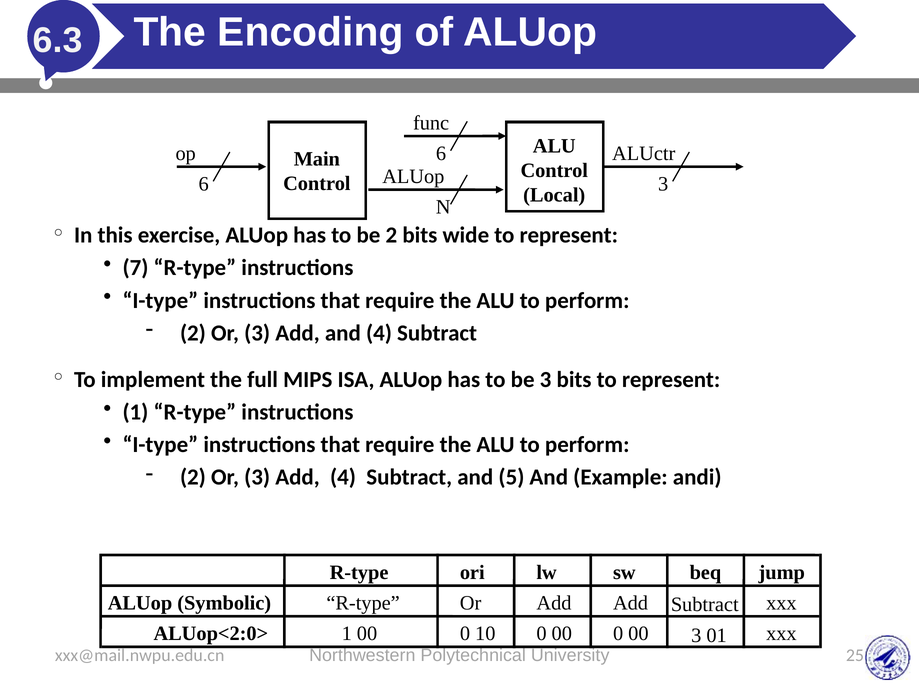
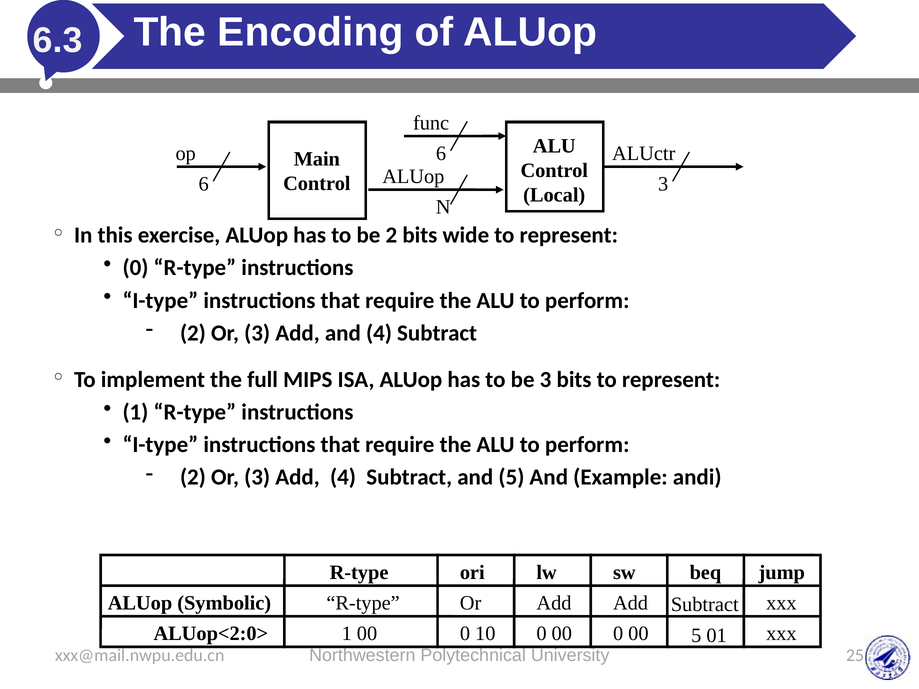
7 at (135, 268): 7 -> 0
00 3: 3 -> 5
